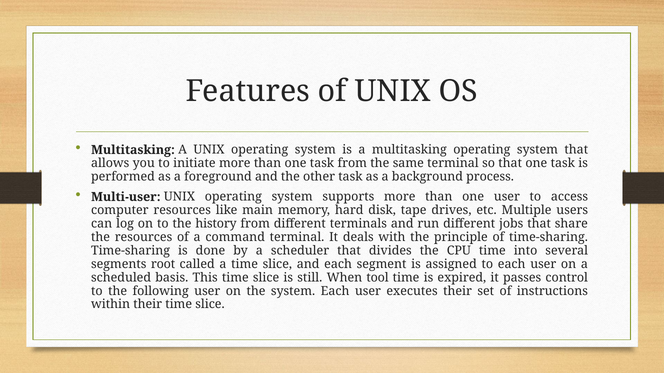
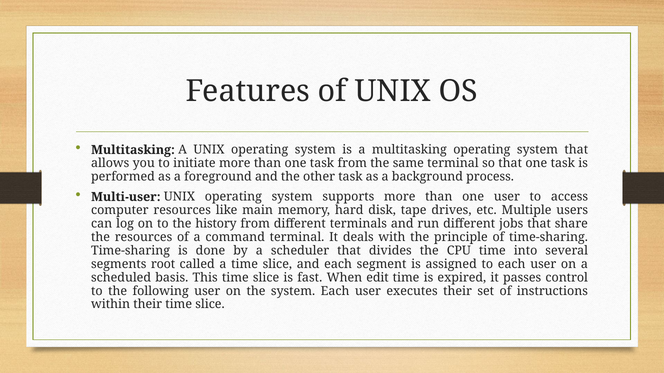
still: still -> fast
tool: tool -> edit
